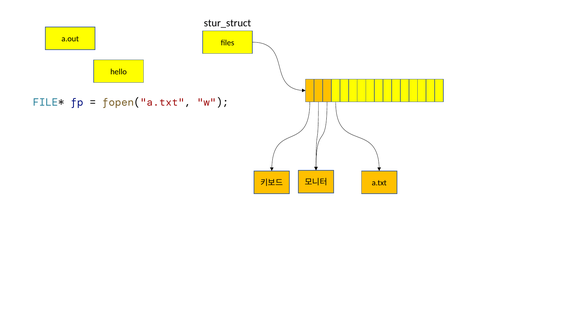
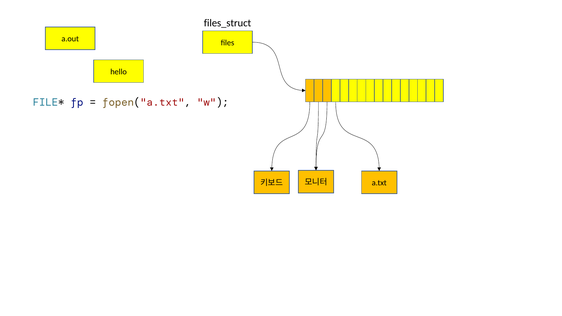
stur_struct: stur_struct -> files_struct
